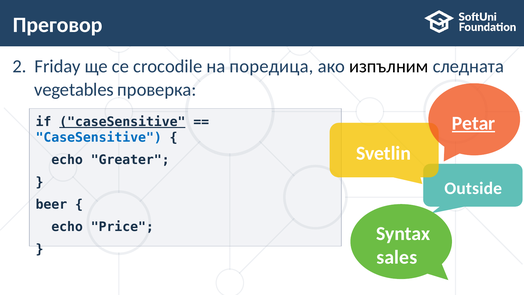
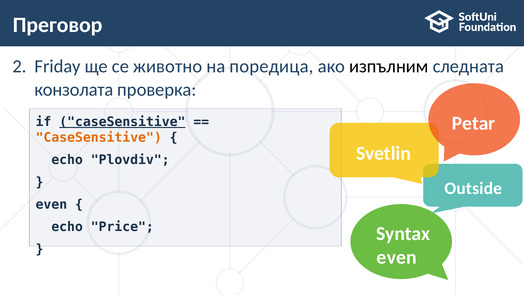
crocodile: crocodile -> животно
vegetables: vegetables -> конзолата
Petar underline: present -> none
CaseSensitive at (99, 138) colour: blue -> orange
Greater: Greater -> Plovdiv
beer at (51, 204): beer -> even
sales at (397, 257): sales -> even
